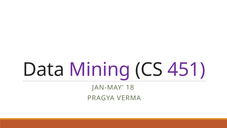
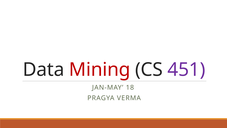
Mining colour: purple -> red
